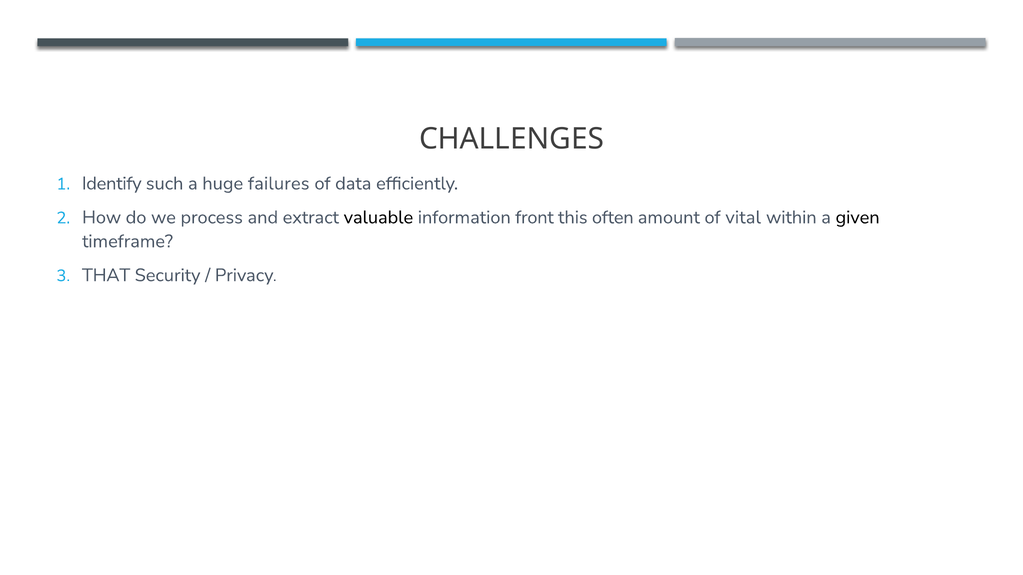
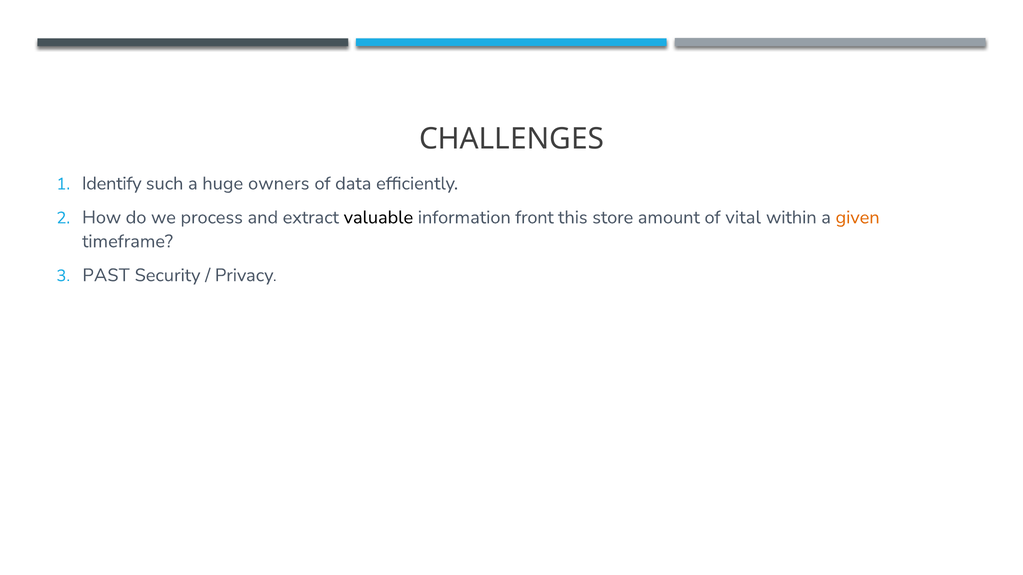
failures: failures -> owners
often: often -> store
given colour: black -> orange
THAT: THAT -> PAST
